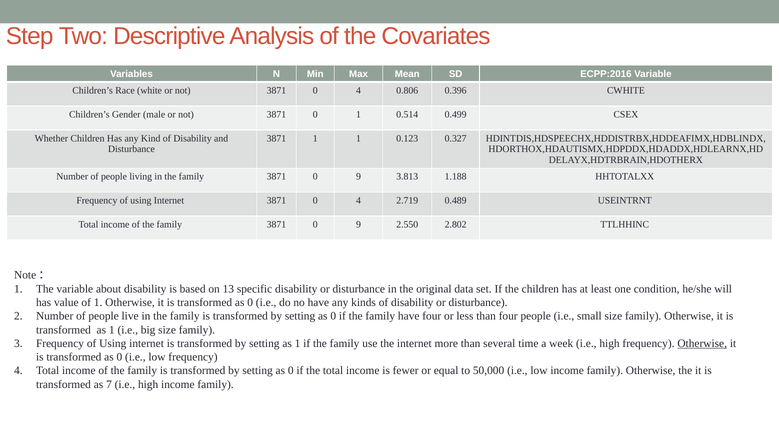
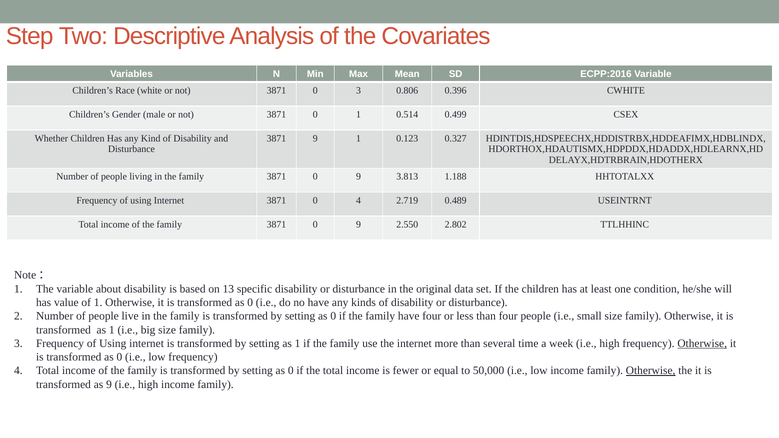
not 3871 0 4: 4 -> 3
3871 1: 1 -> 9
Otherwise at (651, 371) underline: none -> present
as 7: 7 -> 9
